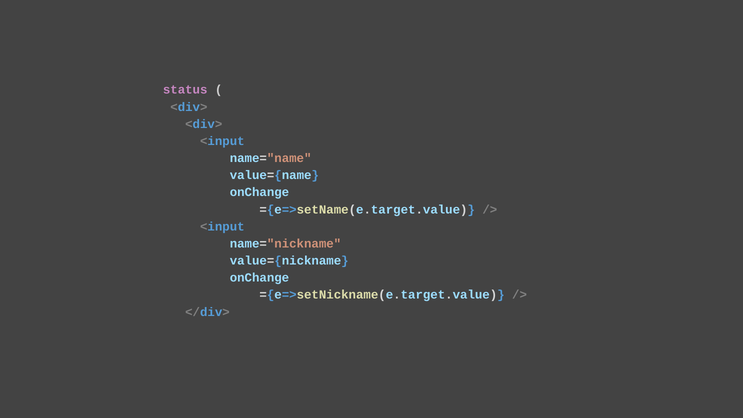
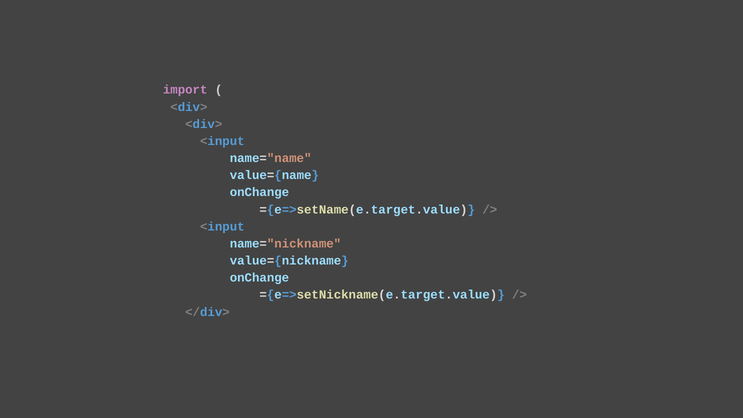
status: status -> import
